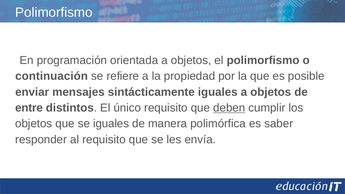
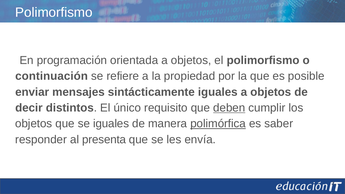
entre: entre -> decir
polimórfica underline: none -> present
al requisito: requisito -> presenta
